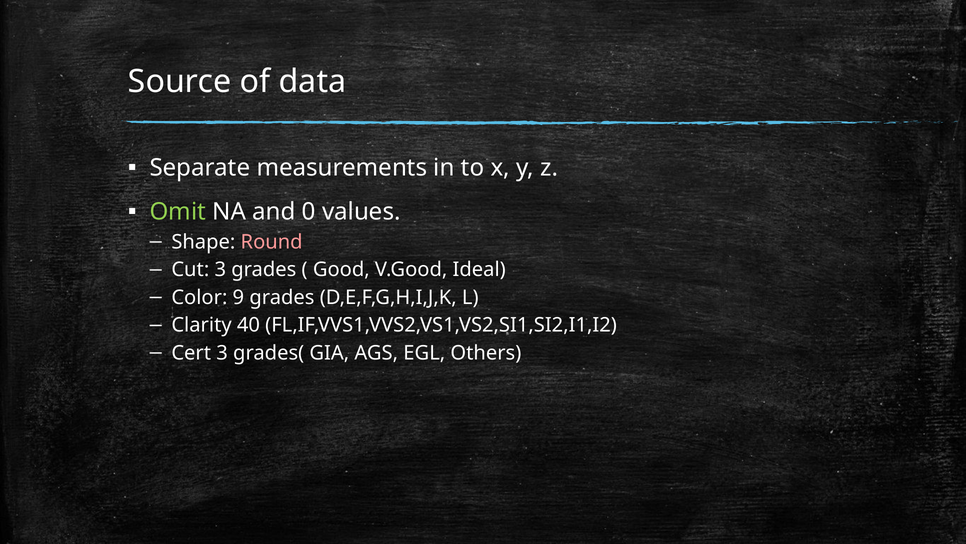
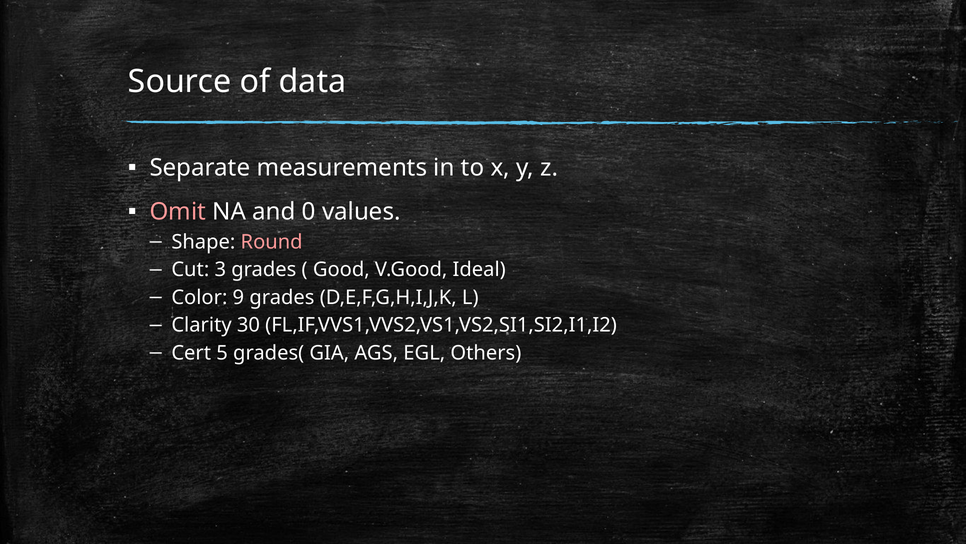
Omit colour: light green -> pink
40: 40 -> 30
Cert 3: 3 -> 5
